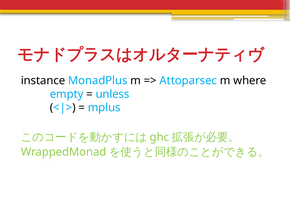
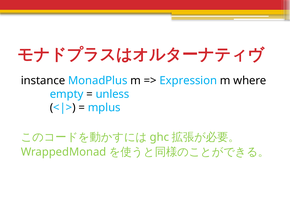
Attoparsec: Attoparsec -> Expression
